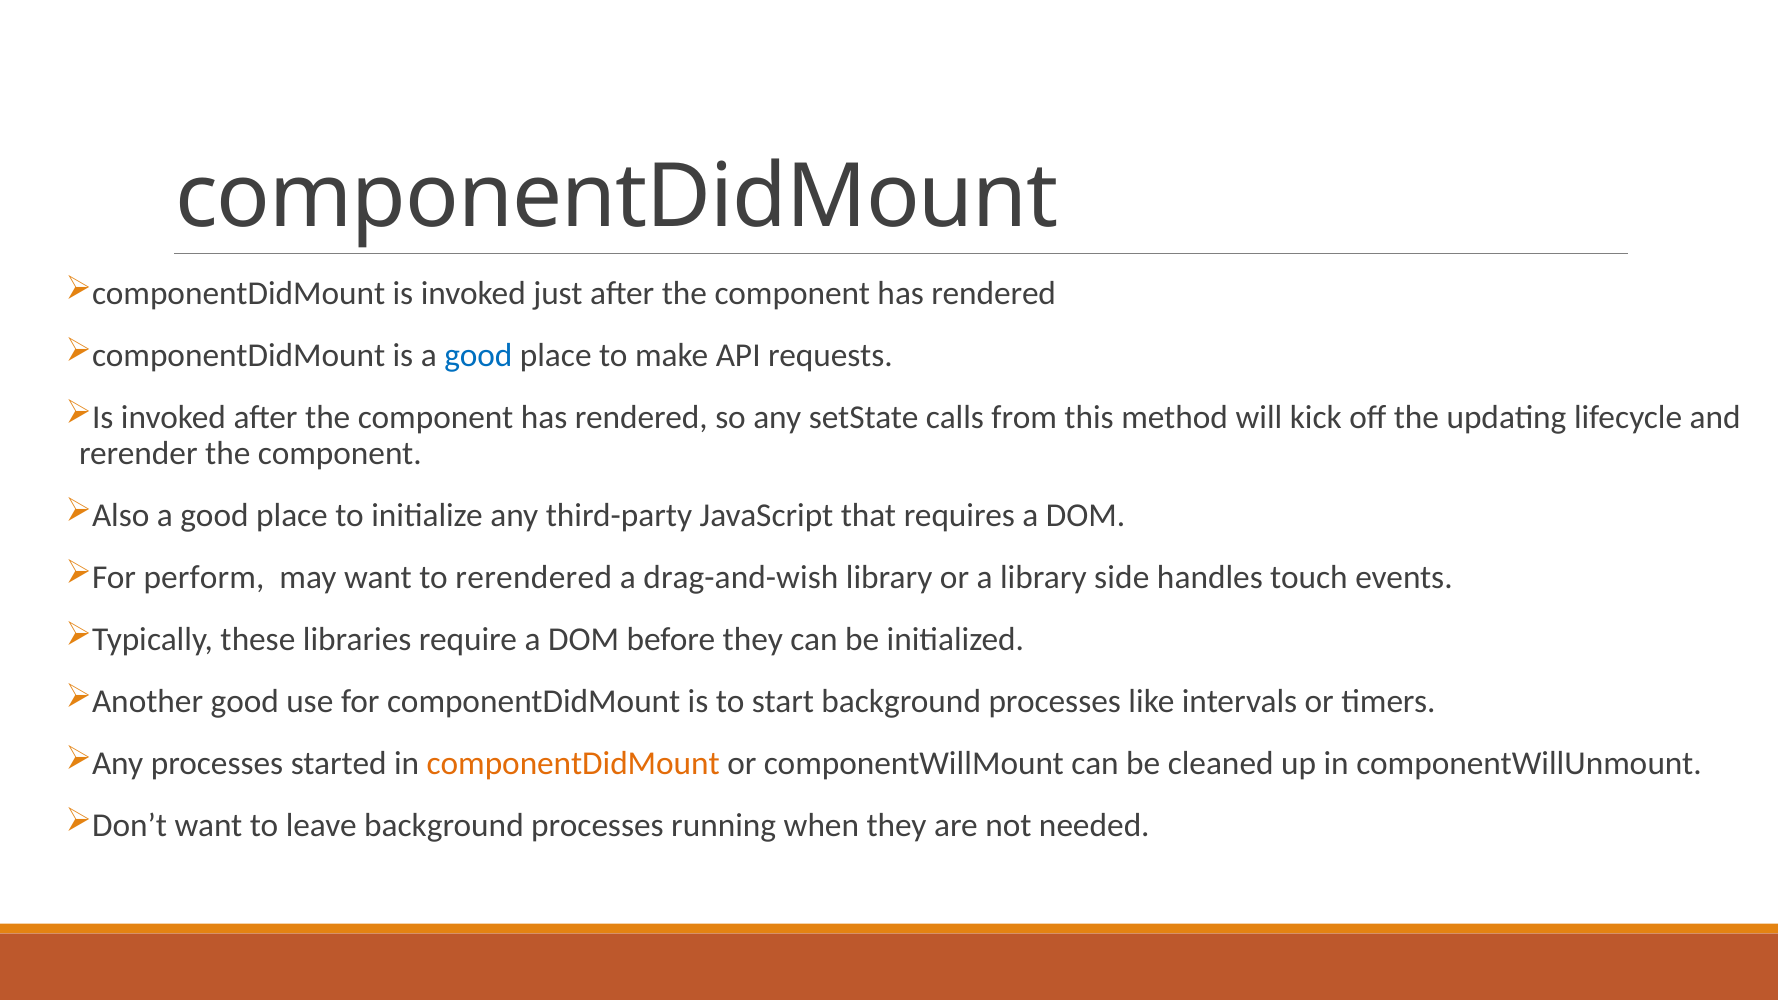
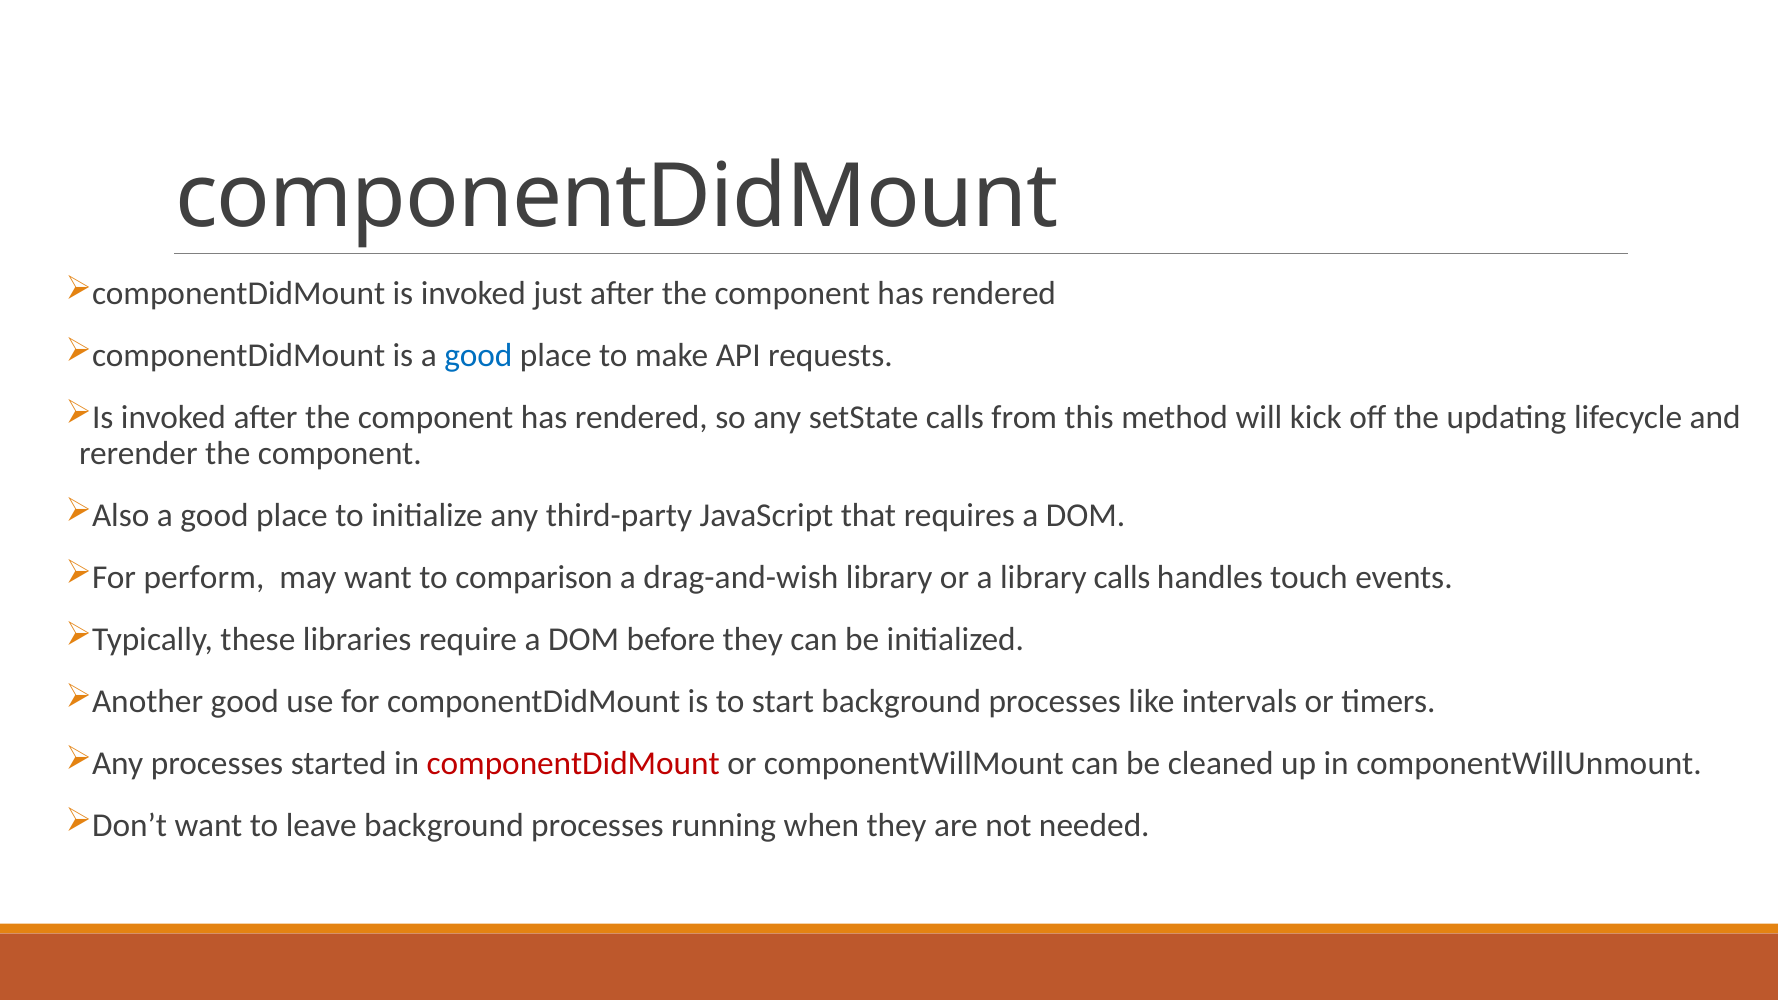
rerendered: rerendered -> comparison
library side: side -> calls
componentDidMount at (573, 763) colour: orange -> red
